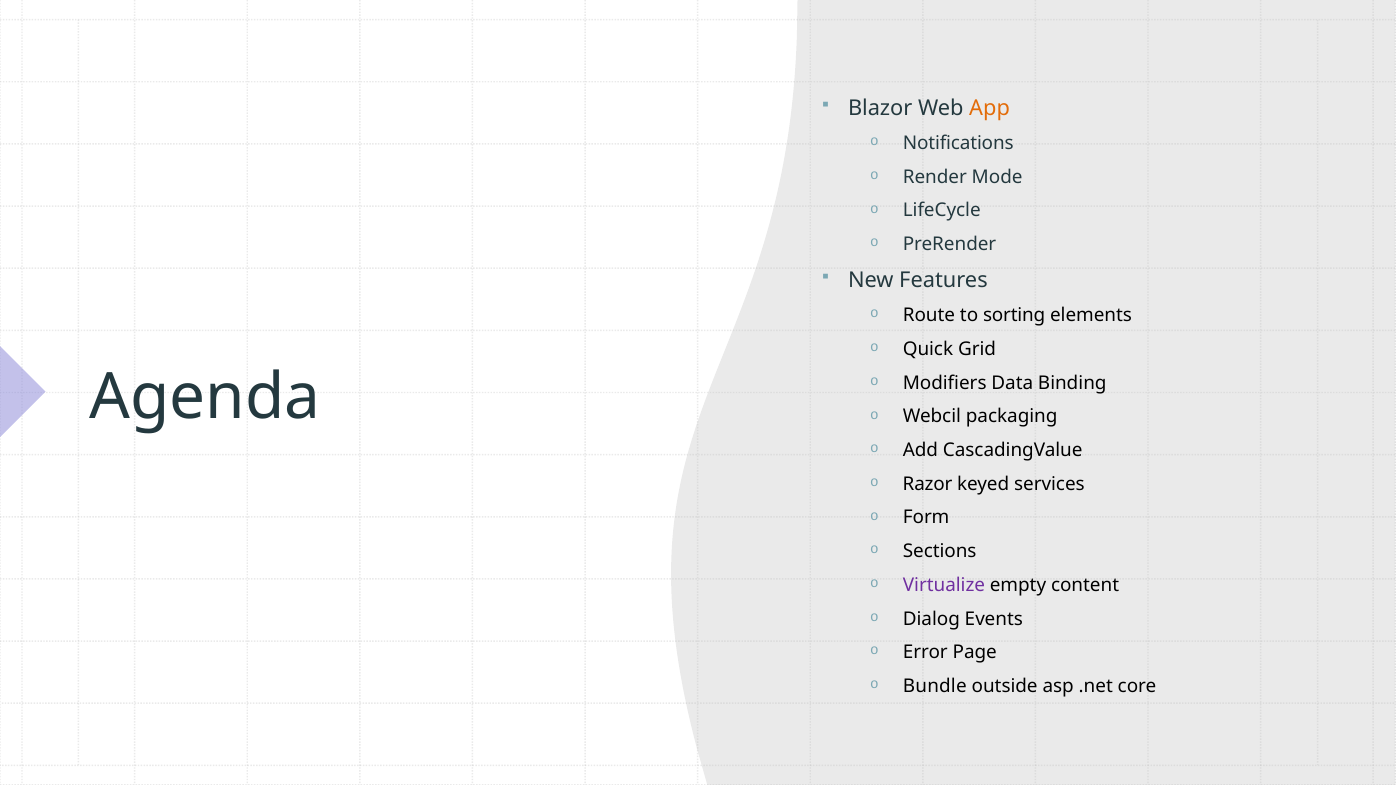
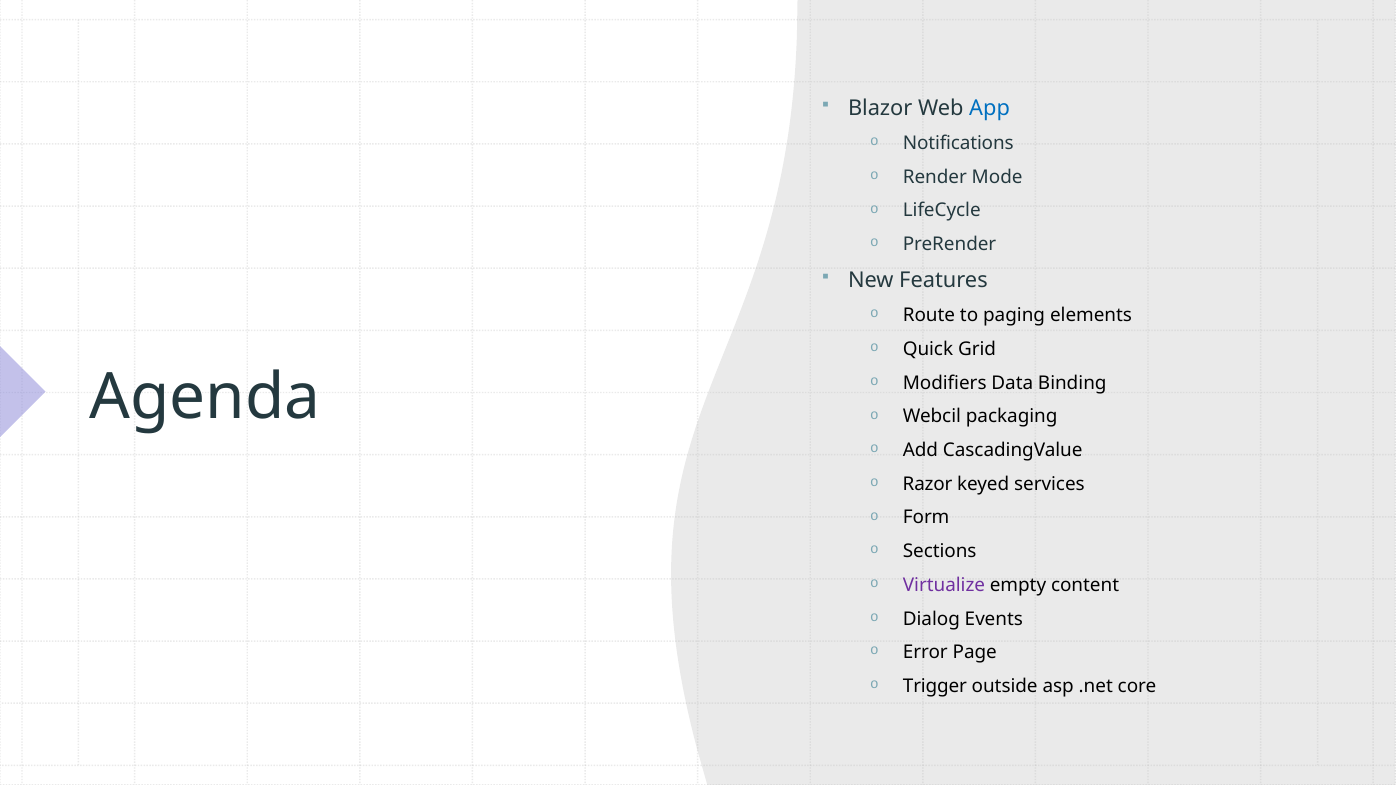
App colour: orange -> blue
sorting: sorting -> paging
Bundle: Bundle -> Trigger
